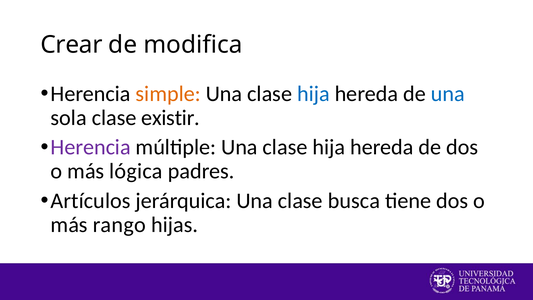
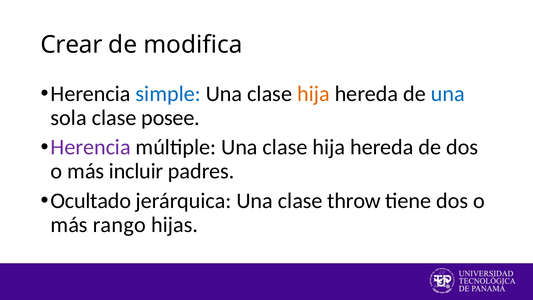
simple colour: orange -> blue
hija at (313, 94) colour: blue -> orange
existir: existir -> posee
lógica: lógica -> incluir
Artículos: Artículos -> Ocultado
busca: busca -> throw
